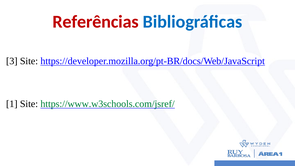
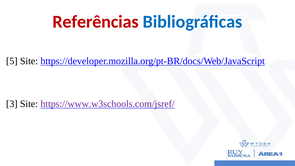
3: 3 -> 5
1: 1 -> 3
https://www.w3schools.com/jsref/ colour: green -> purple
